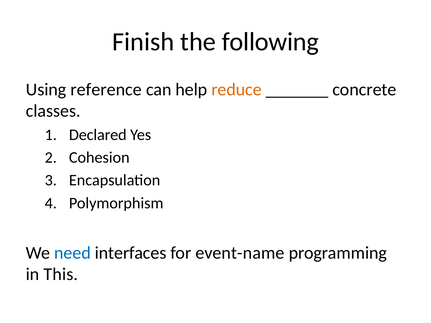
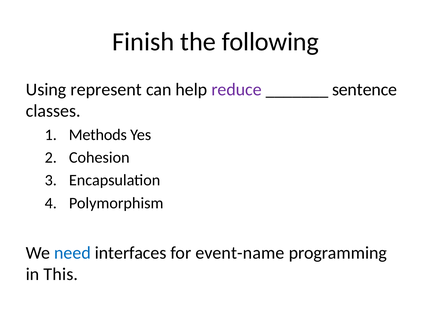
reference: reference -> represent
reduce colour: orange -> purple
concrete: concrete -> sentence
Declared: Declared -> Methods
